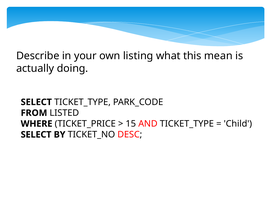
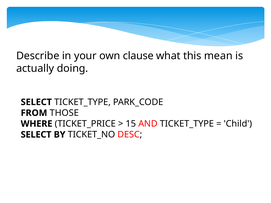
listing: listing -> clause
LISTED: LISTED -> THOSE
